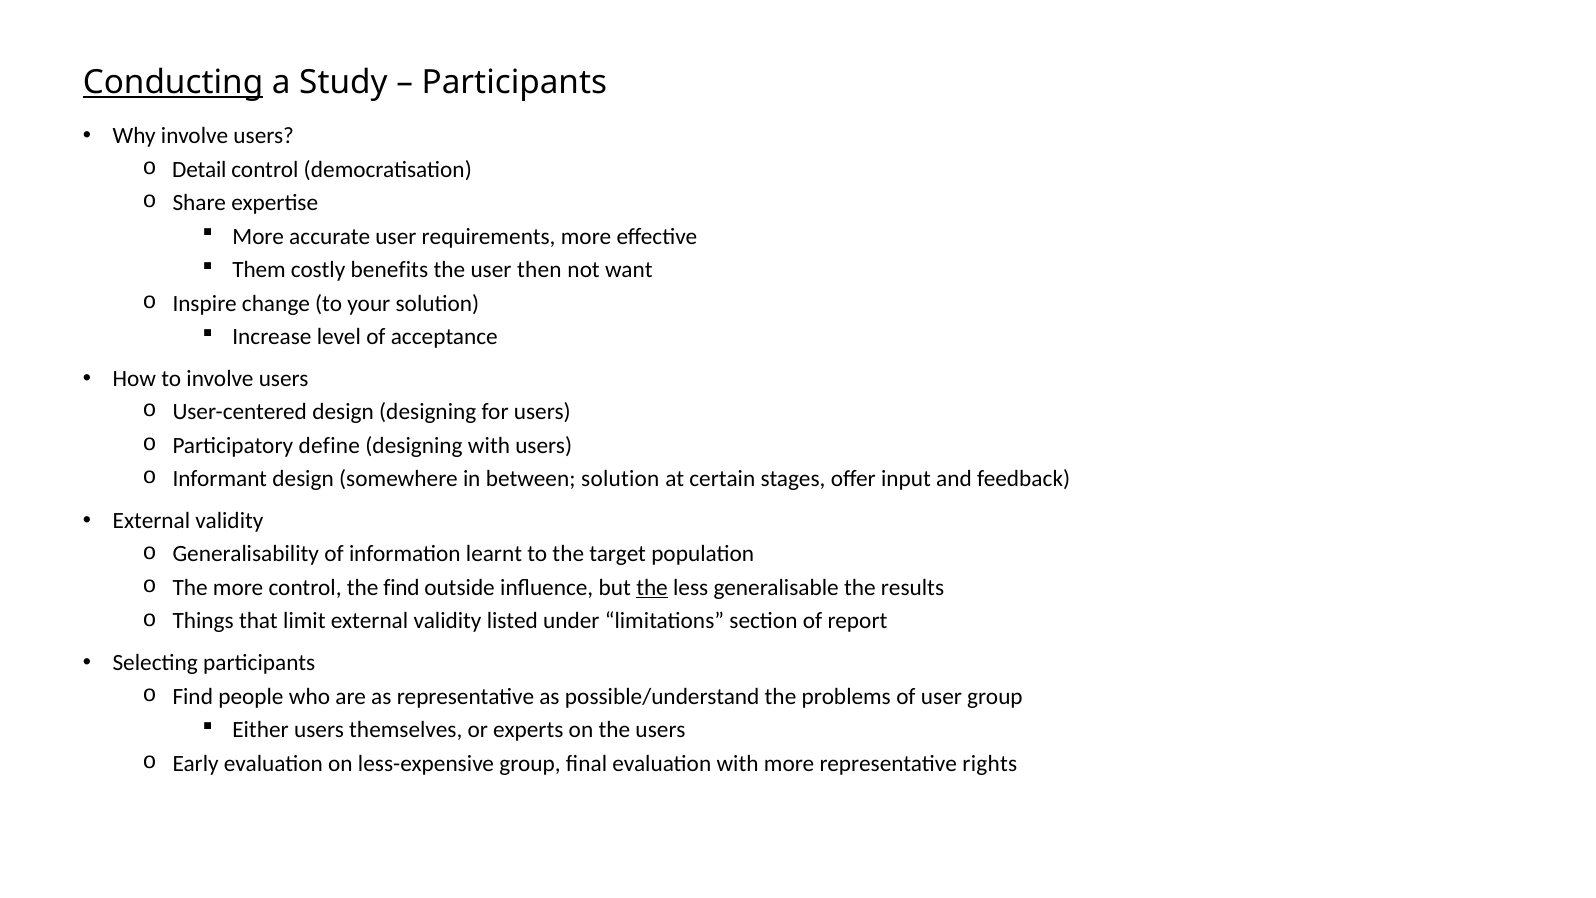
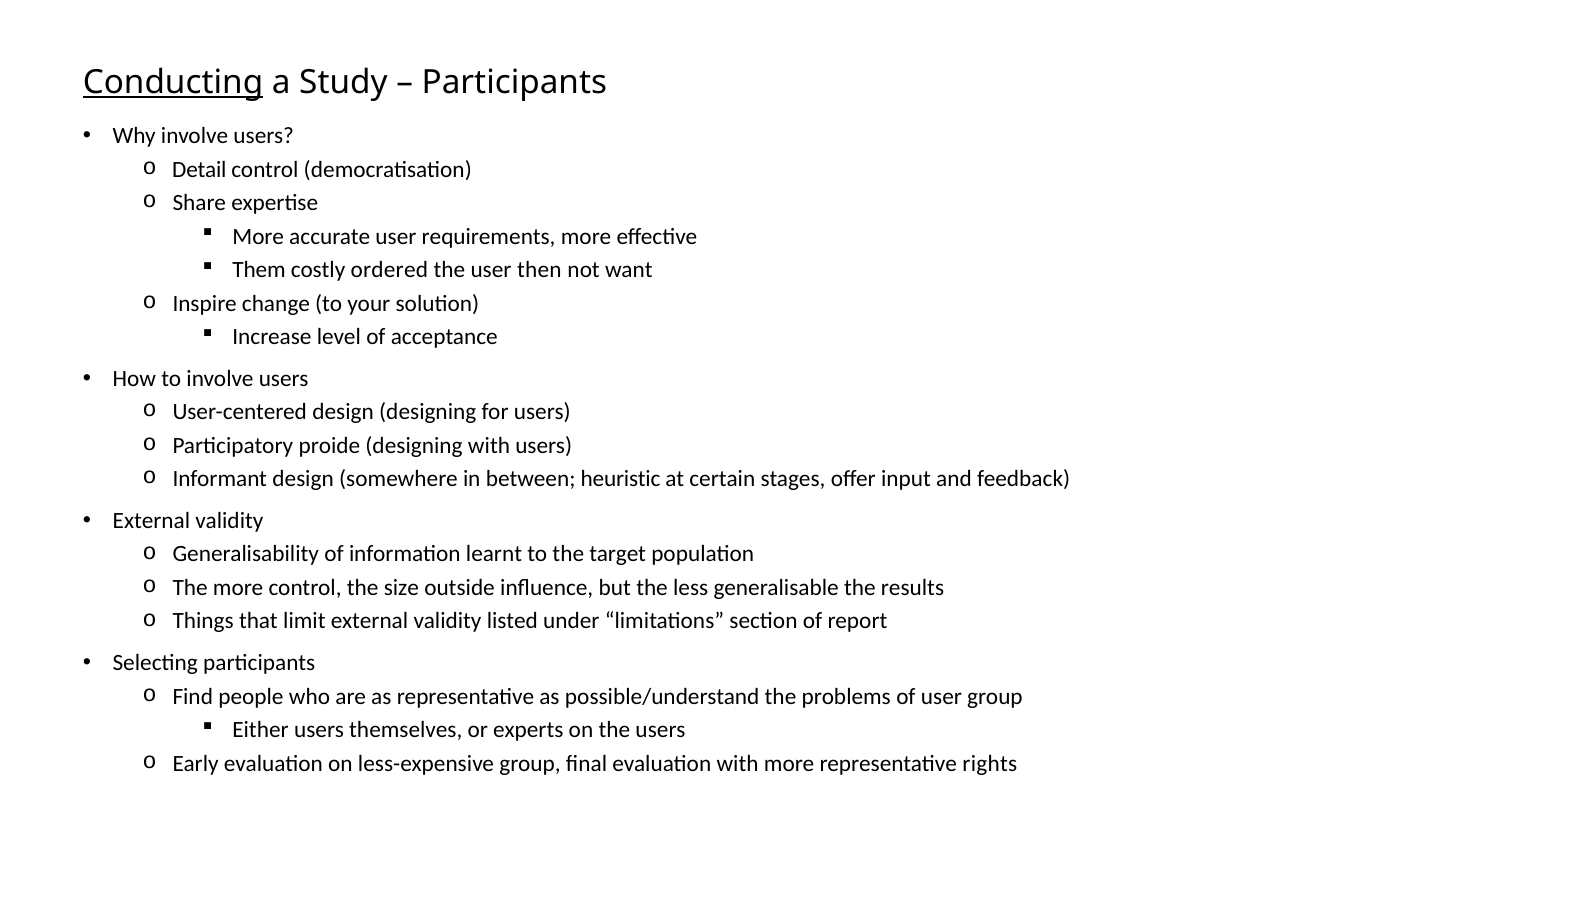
benefits: benefits -> ordered
define: define -> proide
between solution: solution -> heuristic
the find: find -> size
the at (652, 588) underline: present -> none
